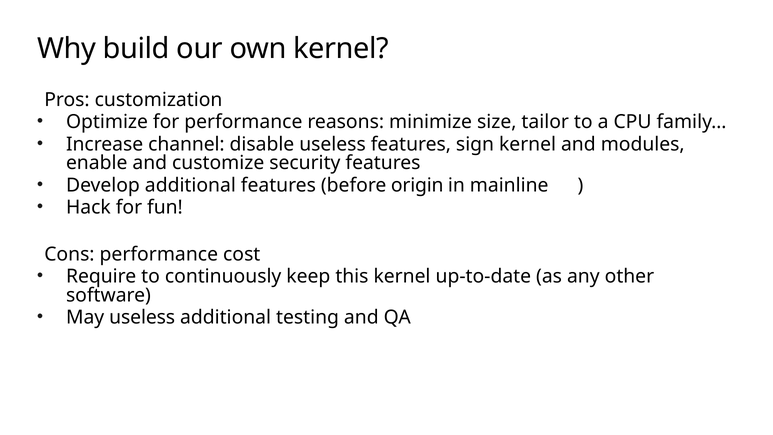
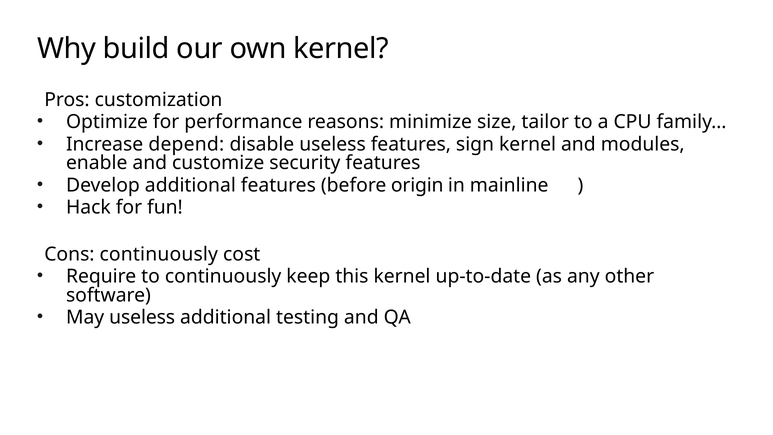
channel: channel -> depend
Cons performance: performance -> continuously
